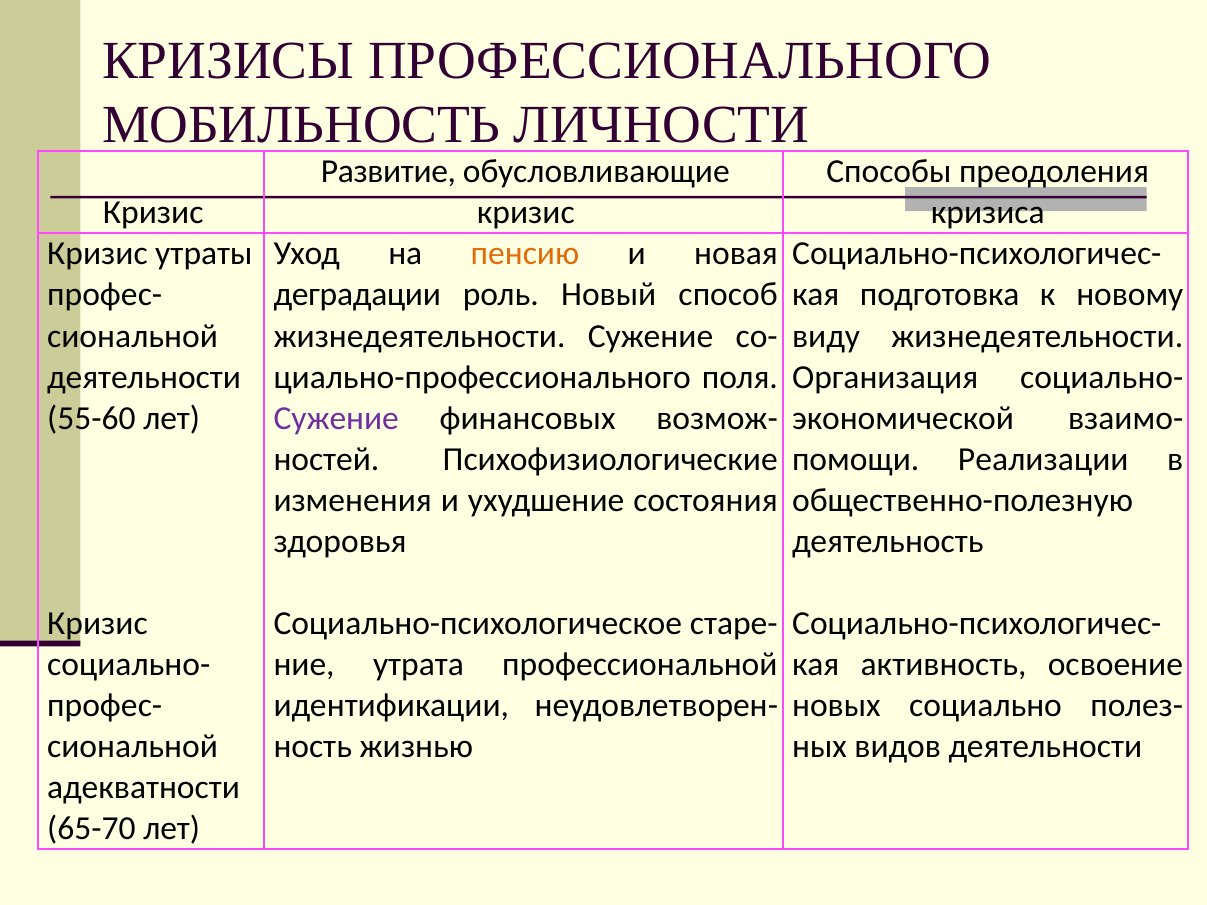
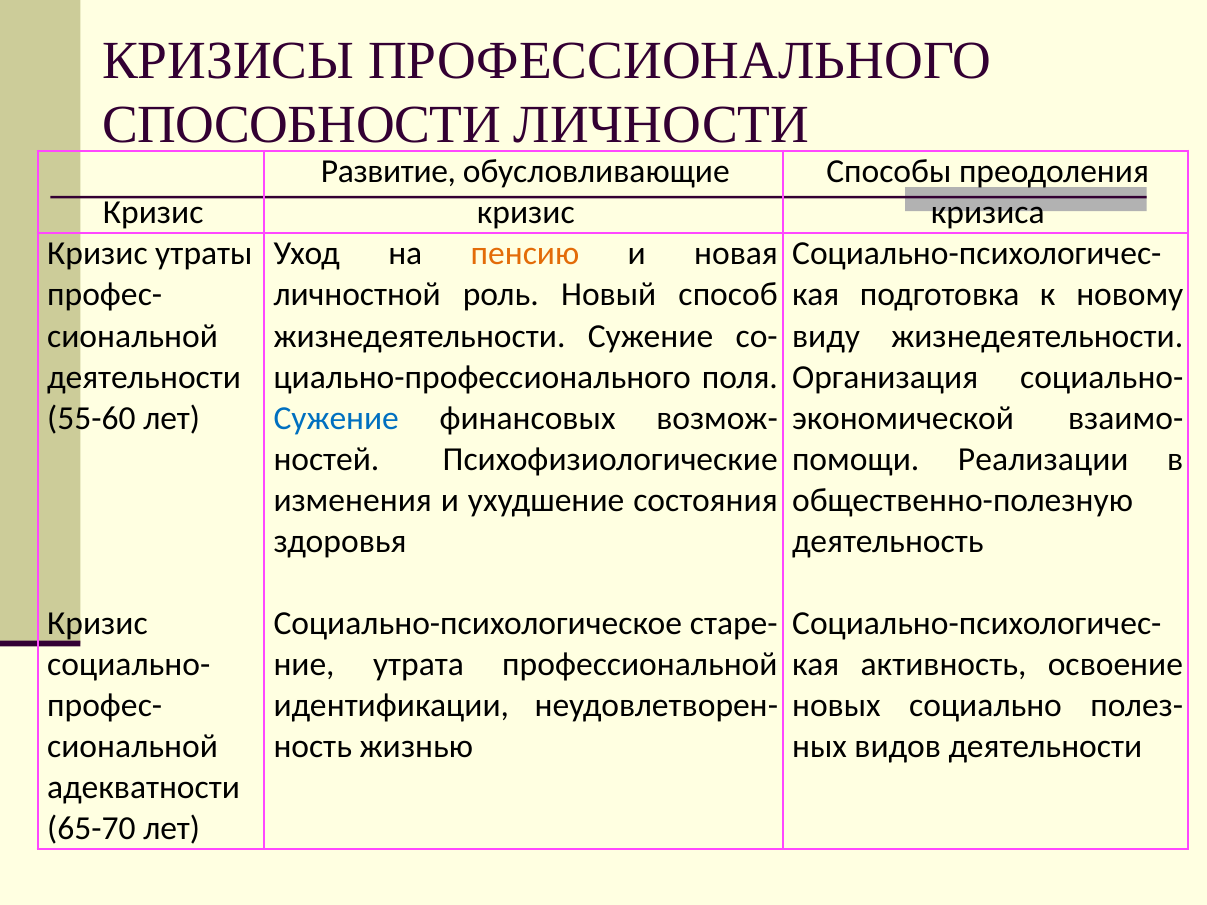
МОБИЛЬНОСТЬ: МОБИЛЬНОСТЬ -> СПОСОБНОСТИ
деградации: деградации -> личностной
Сужение at (336, 418) colour: purple -> blue
